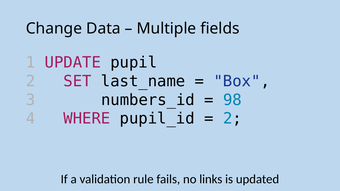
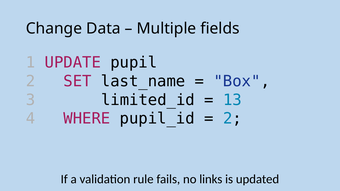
numbers_id: numbers_id -> limited_id
98: 98 -> 13
